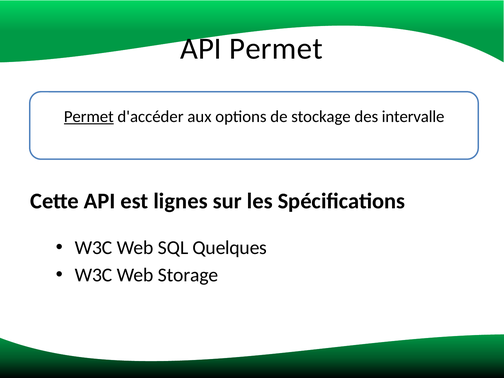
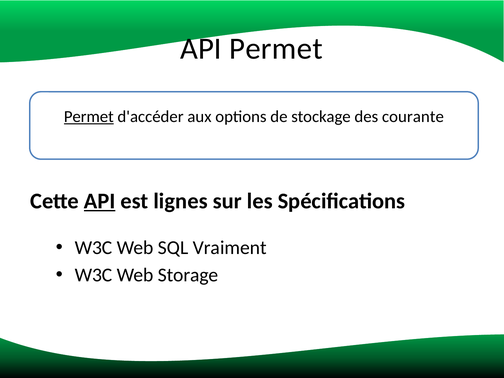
intervalle: intervalle -> courante
API at (100, 201) underline: none -> present
Quelques: Quelques -> Vraiment
